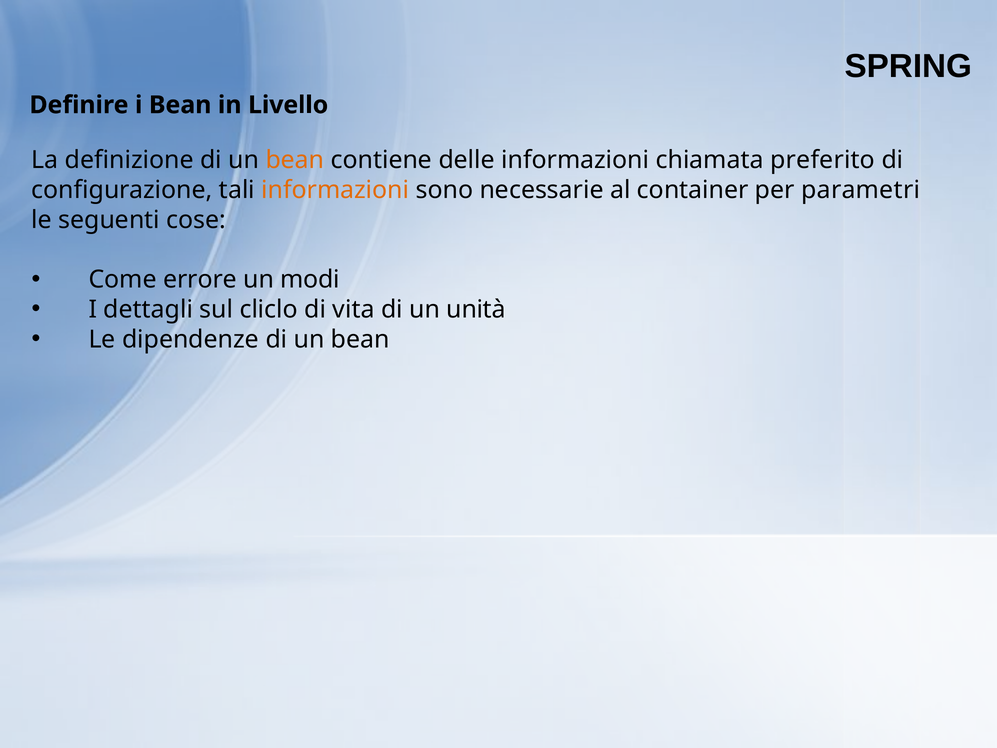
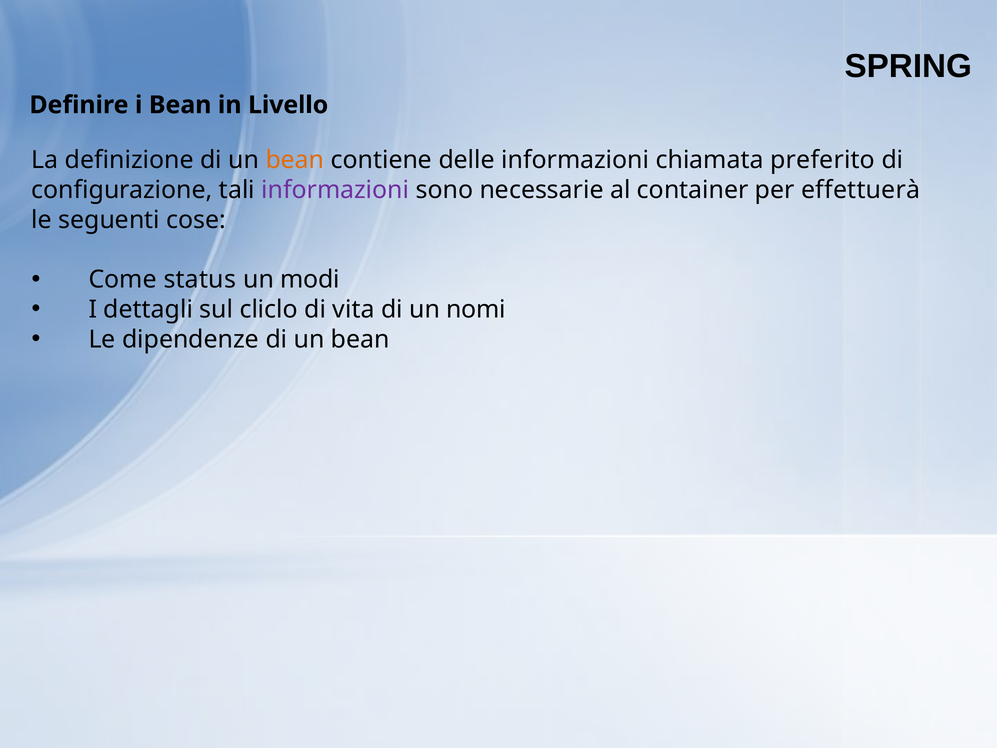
informazioni at (335, 190) colour: orange -> purple
parametri: parametri -> effettuerà
errore: errore -> status
unità: unità -> nomi
